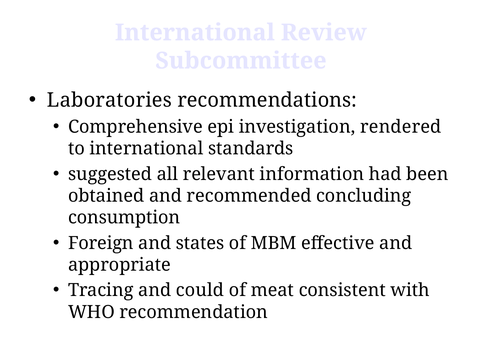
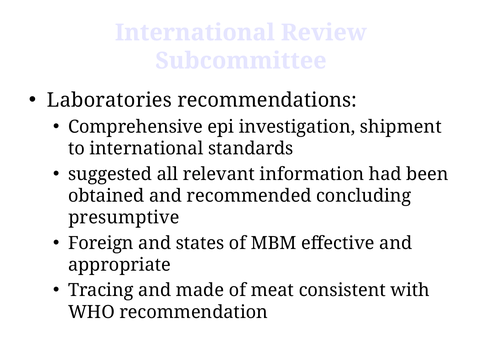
rendered: rendered -> shipment
consumption: consumption -> presumptive
could: could -> made
